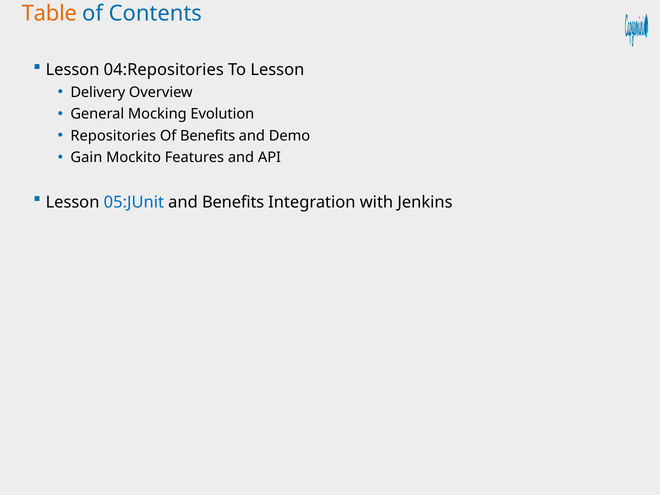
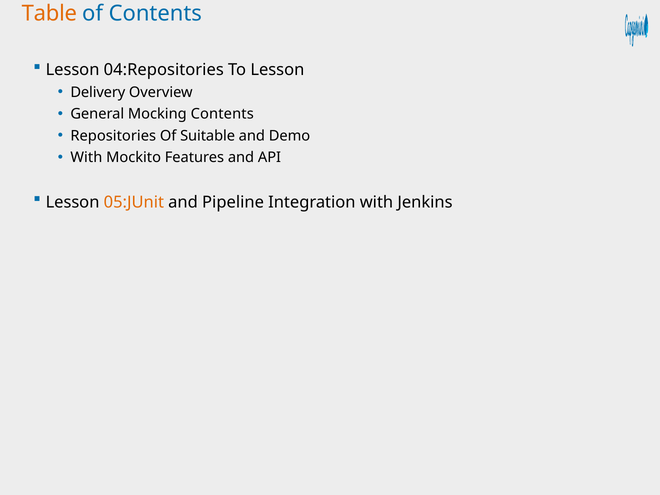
Mocking Evolution: Evolution -> Contents
Of Benefits: Benefits -> Suitable
Gain at (86, 158): Gain -> With
05:JUnit colour: blue -> orange
and Benefits: Benefits -> Pipeline
